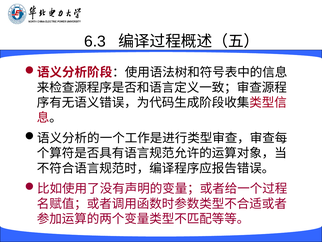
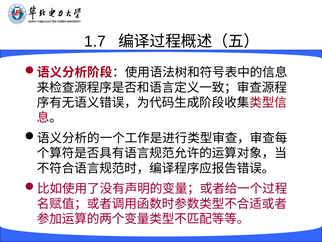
6.3: 6.3 -> 1.7
